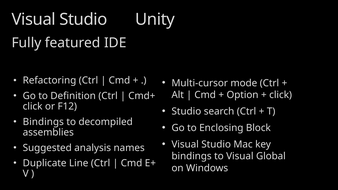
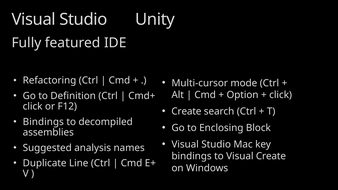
Studio at (186, 111): Studio -> Create
Visual Global: Global -> Create
